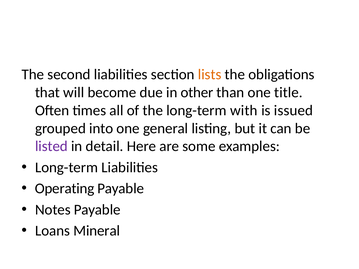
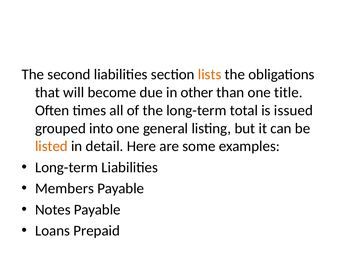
with: with -> total
listed colour: purple -> orange
Operating: Operating -> Members
Mineral: Mineral -> Prepaid
